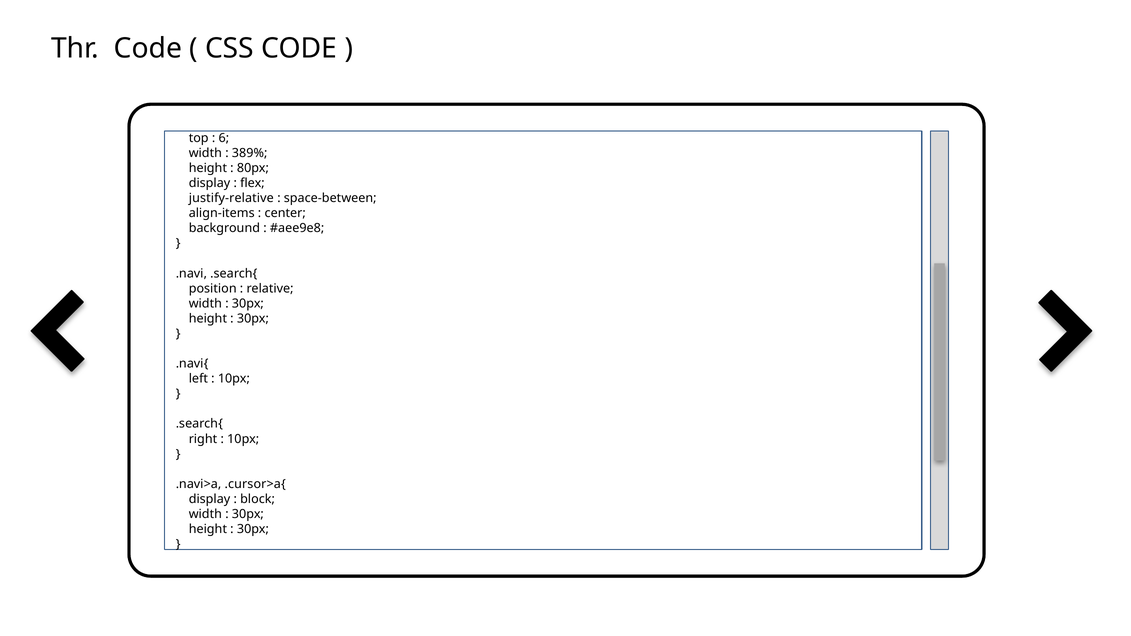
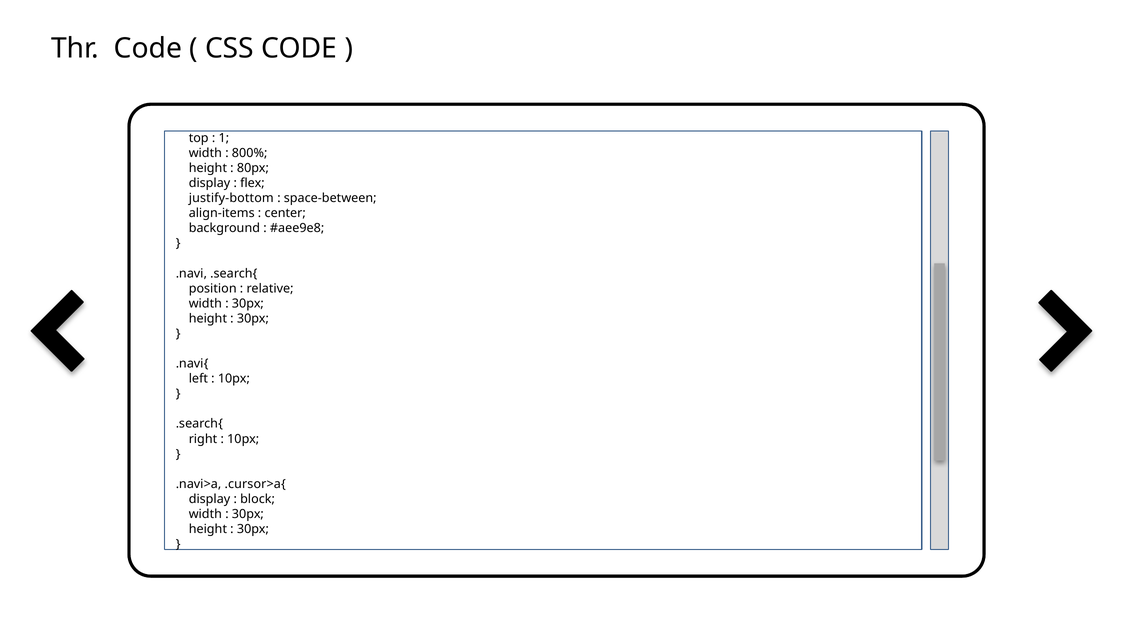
6: 6 -> 1
389%: 389% -> 800%
justify-relative: justify-relative -> justify-bottom
